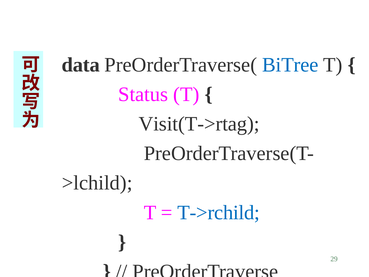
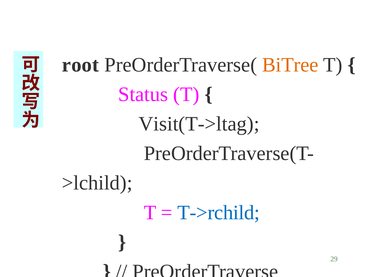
data: data -> root
BiTree colour: blue -> orange
Visit(T->rtag: Visit(T->rtag -> Visit(T->ltag
